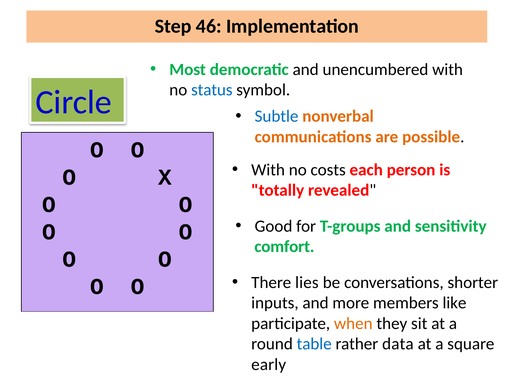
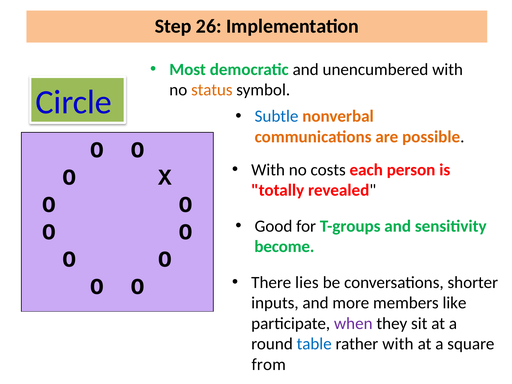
46: 46 -> 26
status colour: blue -> orange
comfort: comfort -> become
when colour: orange -> purple
rather data: data -> with
early: early -> from
